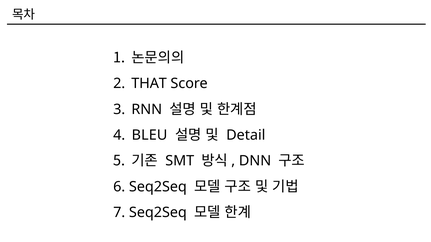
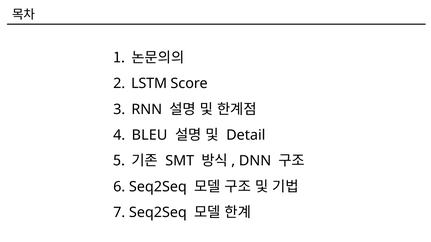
THAT: THAT -> LSTM
